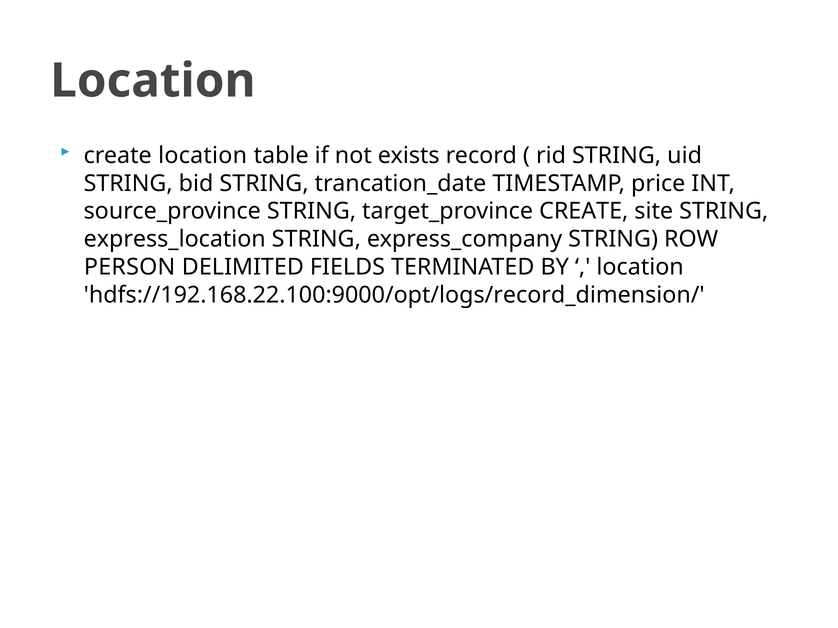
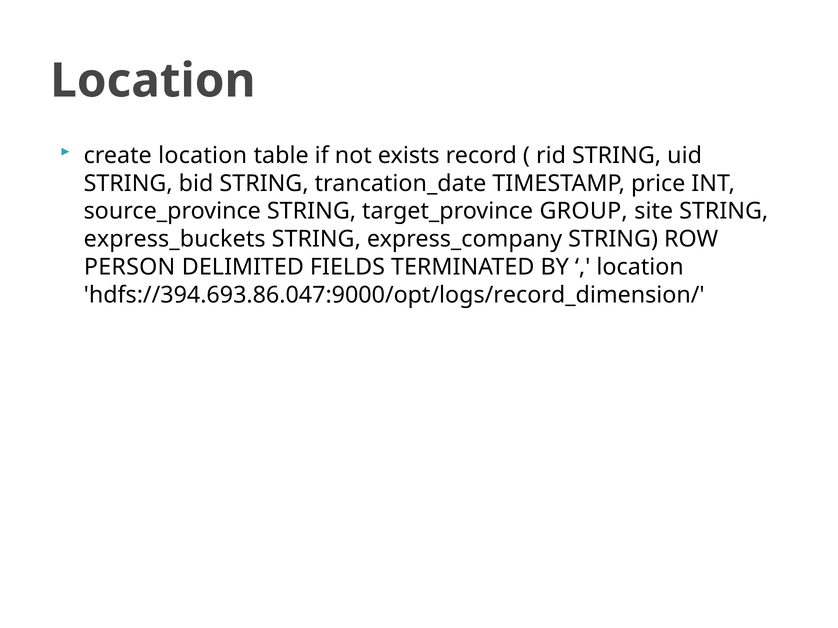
target_province CREATE: CREATE -> GROUP
express_location: express_location -> express_buckets
hdfs://192.168.22.100:9000/opt/logs/record_dimension/: hdfs://192.168.22.100:9000/opt/logs/record_dimension/ -> hdfs://394.693.86.047:9000/opt/logs/record_dimension/
